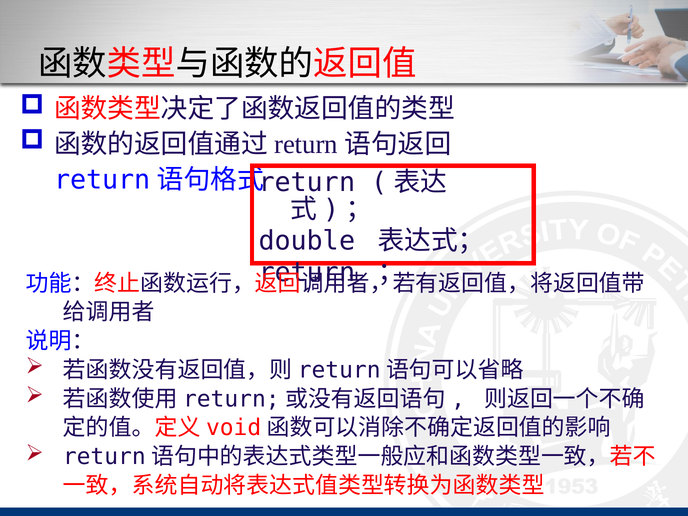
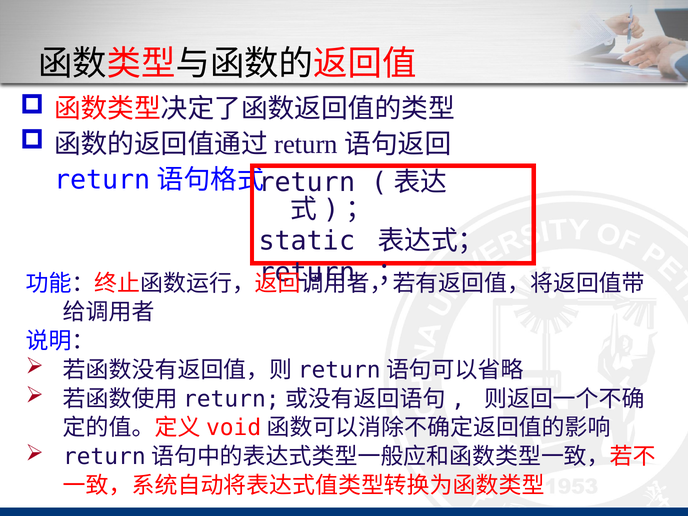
double: double -> static
